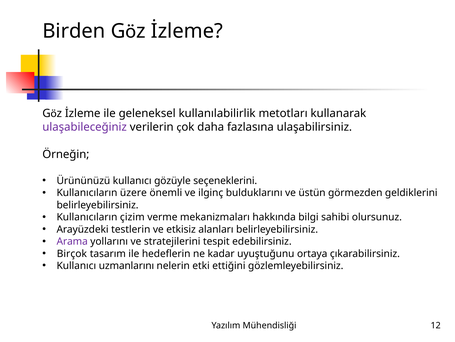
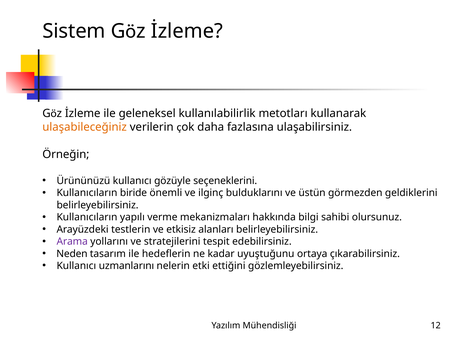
Birden: Birden -> Sistem
ulaşabileceğiniz colour: purple -> orange
üzere: üzere -> biride
çizim: çizim -> yapılı
Birçok: Birçok -> Neden
